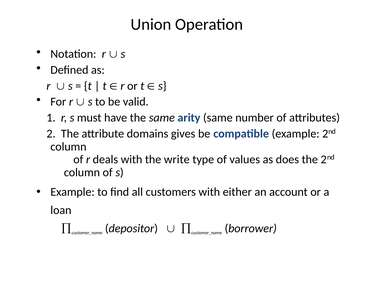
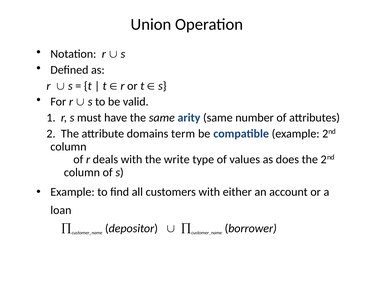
gives: gives -> term
